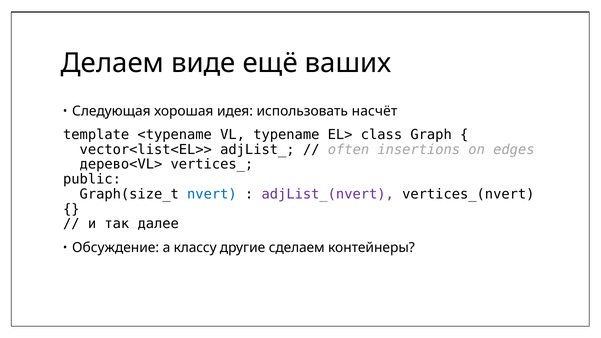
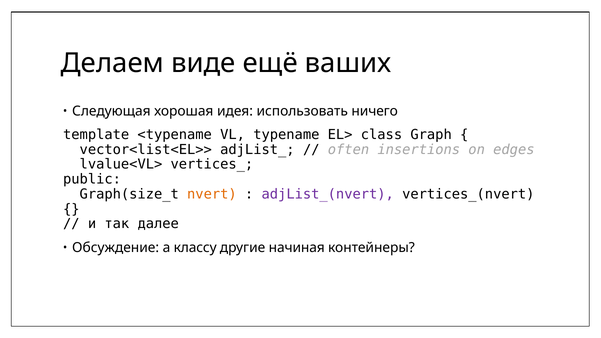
насчёт: насчёт -> ничего
дерево<VL>: дерево<VL> -> lvalue<VL>
nvert colour: blue -> orange
сделаем: сделаем -> начиная
